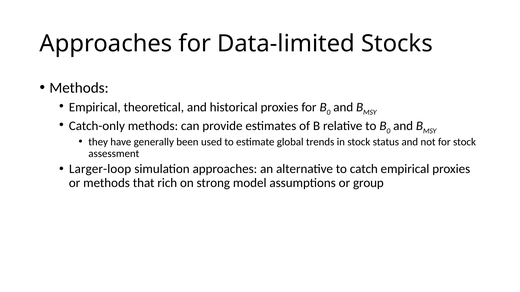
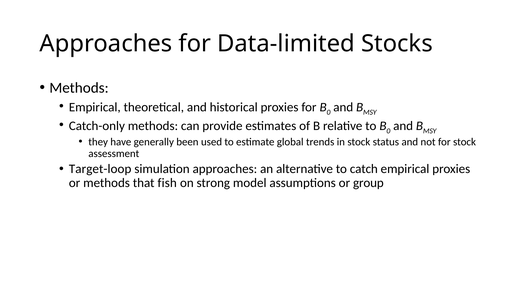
Larger-loop: Larger-loop -> Target-loop
rich: rich -> fish
